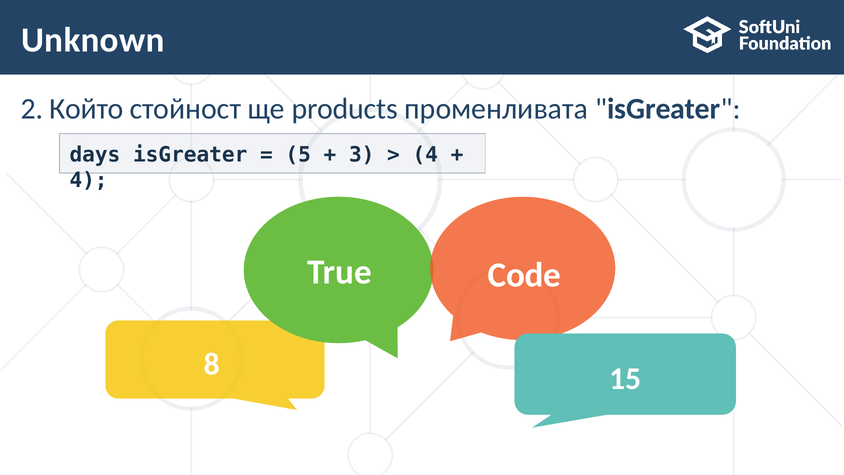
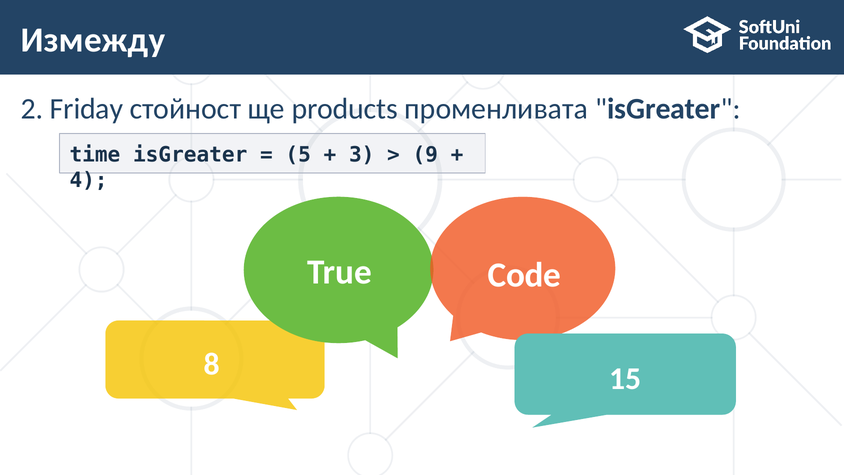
Unknown: Unknown -> Измежду
Който: Който -> Friday
days: days -> time
4 at (425, 155): 4 -> 9
